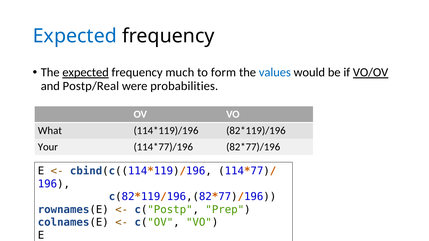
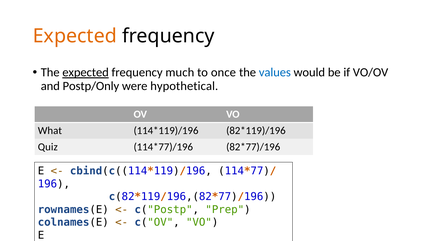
Expected at (75, 36) colour: blue -> orange
form: form -> once
VO/OV underline: present -> none
Postp/Real: Postp/Real -> Postp/Only
probabilities: probabilities -> hypothetical
Your: Your -> Quiz
